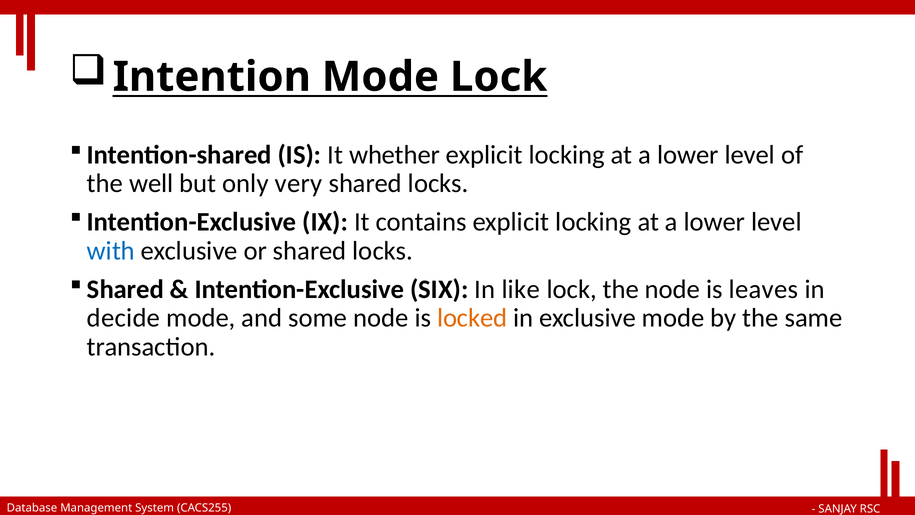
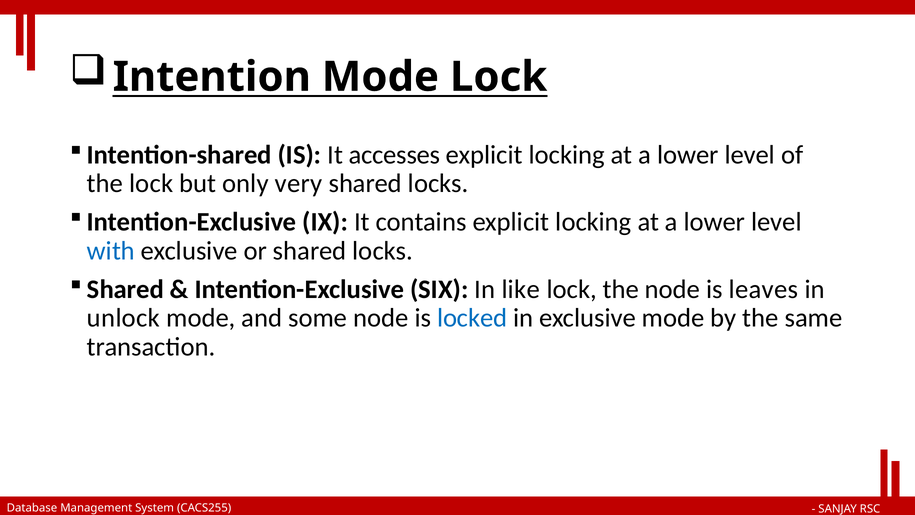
whether: whether -> accesses
the well: well -> lock
decide: decide -> unlock
locked colour: orange -> blue
